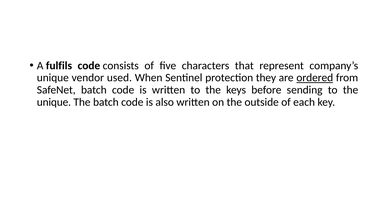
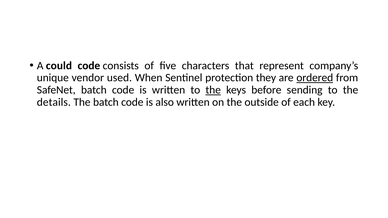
fulfils: fulfils -> could
the at (213, 90) underline: none -> present
unique at (54, 102): unique -> details
